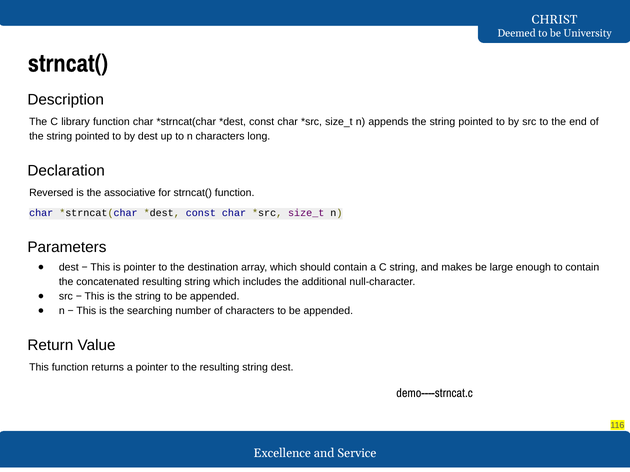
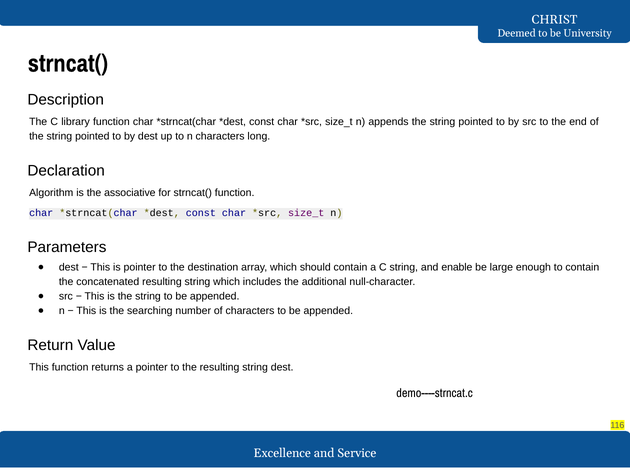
Reversed: Reversed -> Algorithm
makes: makes -> enable
